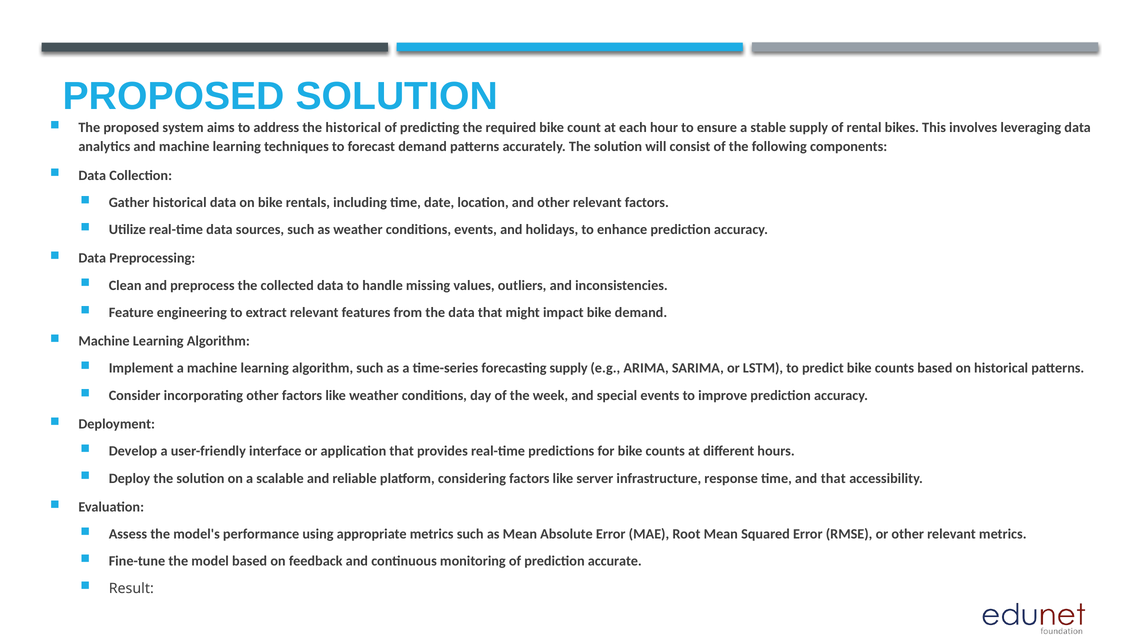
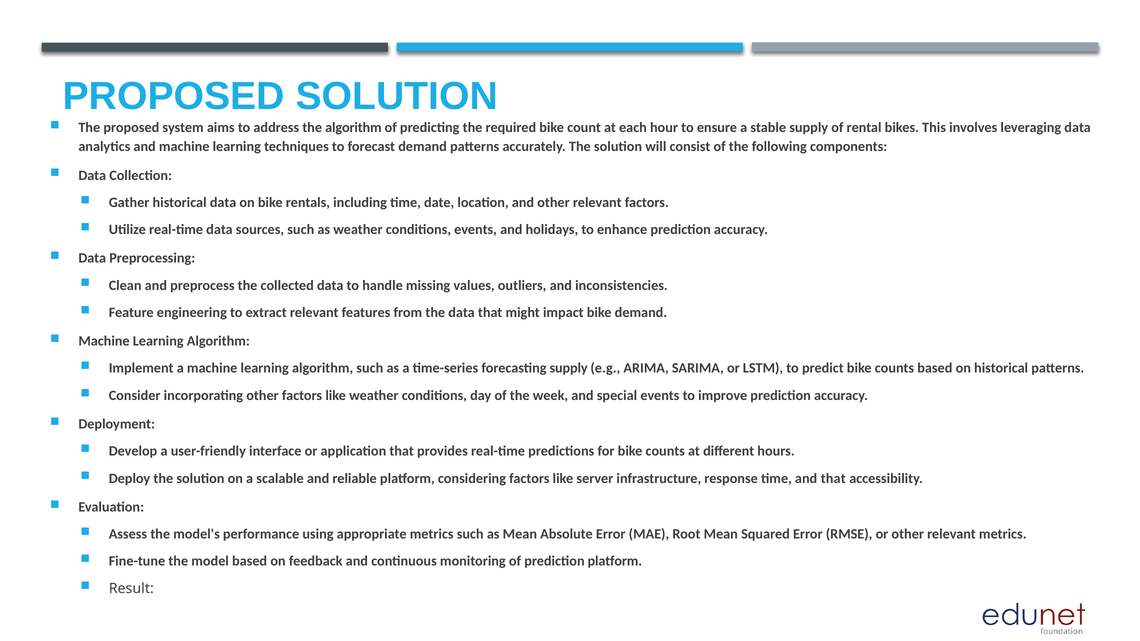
the historical: historical -> algorithm
prediction accurate: accurate -> platform
